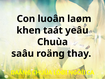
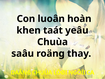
laøm: laøm -> hoàn
